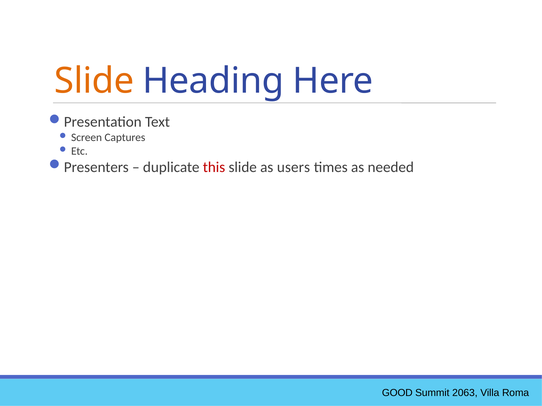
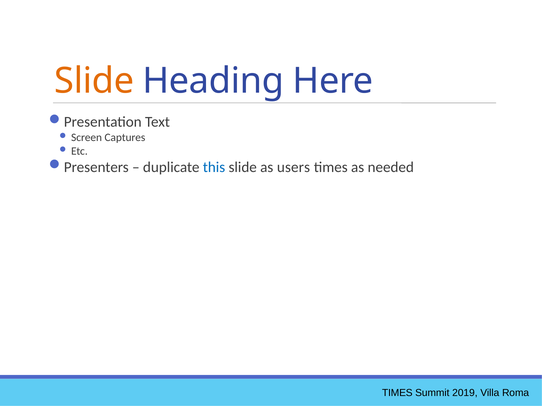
this colour: red -> blue
GOOD at (397, 393): GOOD -> TIMES
2063: 2063 -> 2019
